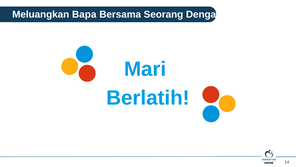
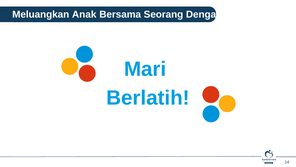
Meluangkan Bapa: Bapa -> Anak
